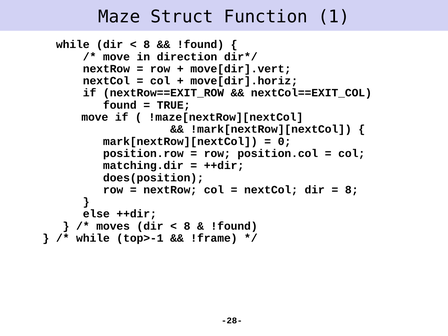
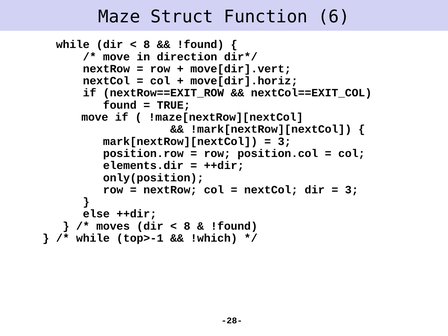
1: 1 -> 6
0 at (284, 141): 0 -> 3
matching.dir: matching.dir -> elements.dir
does(position: does(position -> only(position
8 at (352, 190): 8 -> 3
!frame: !frame -> !which
